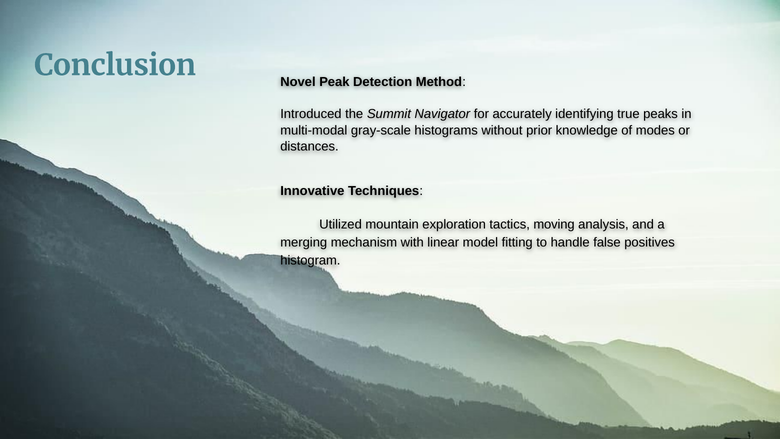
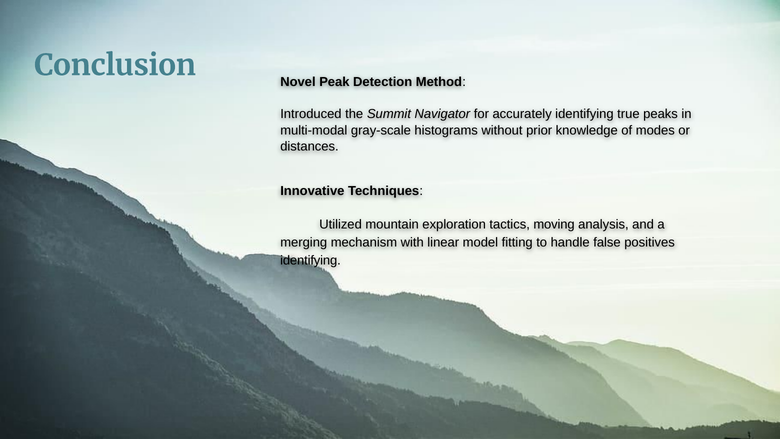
histogram at (310, 260): histogram -> identifying
